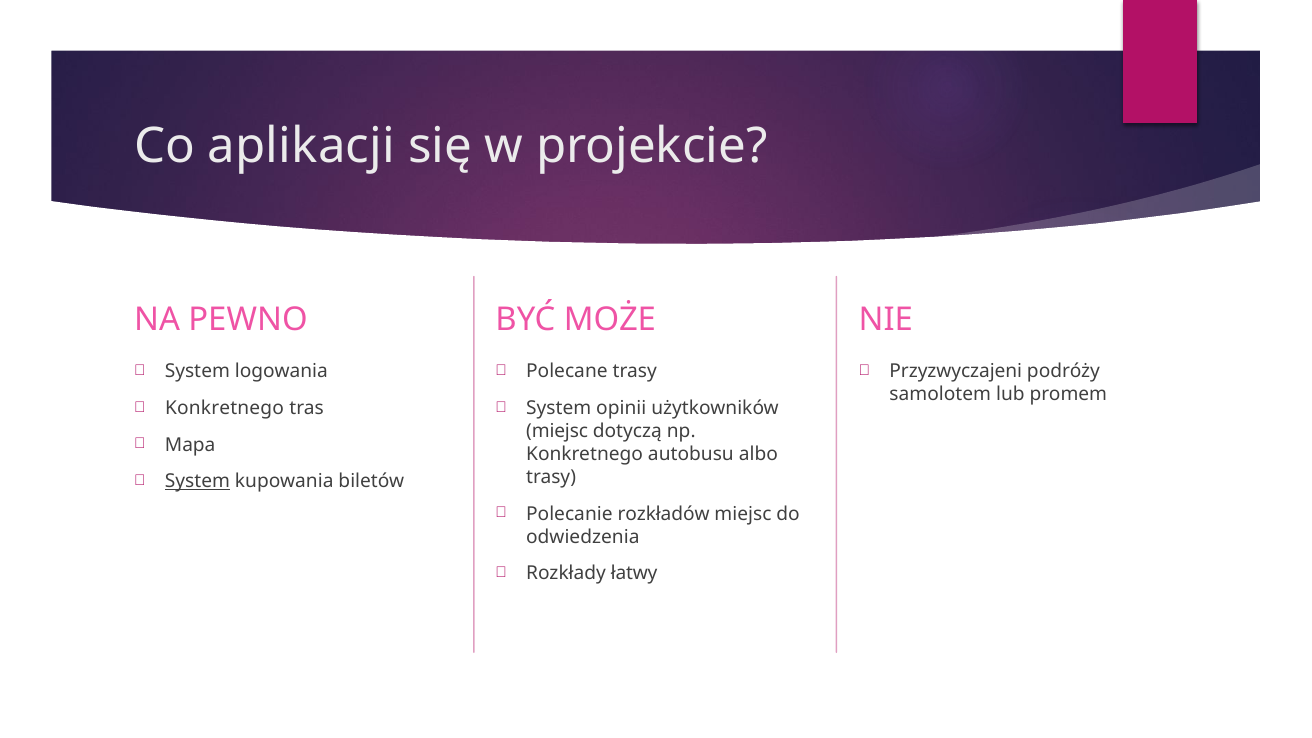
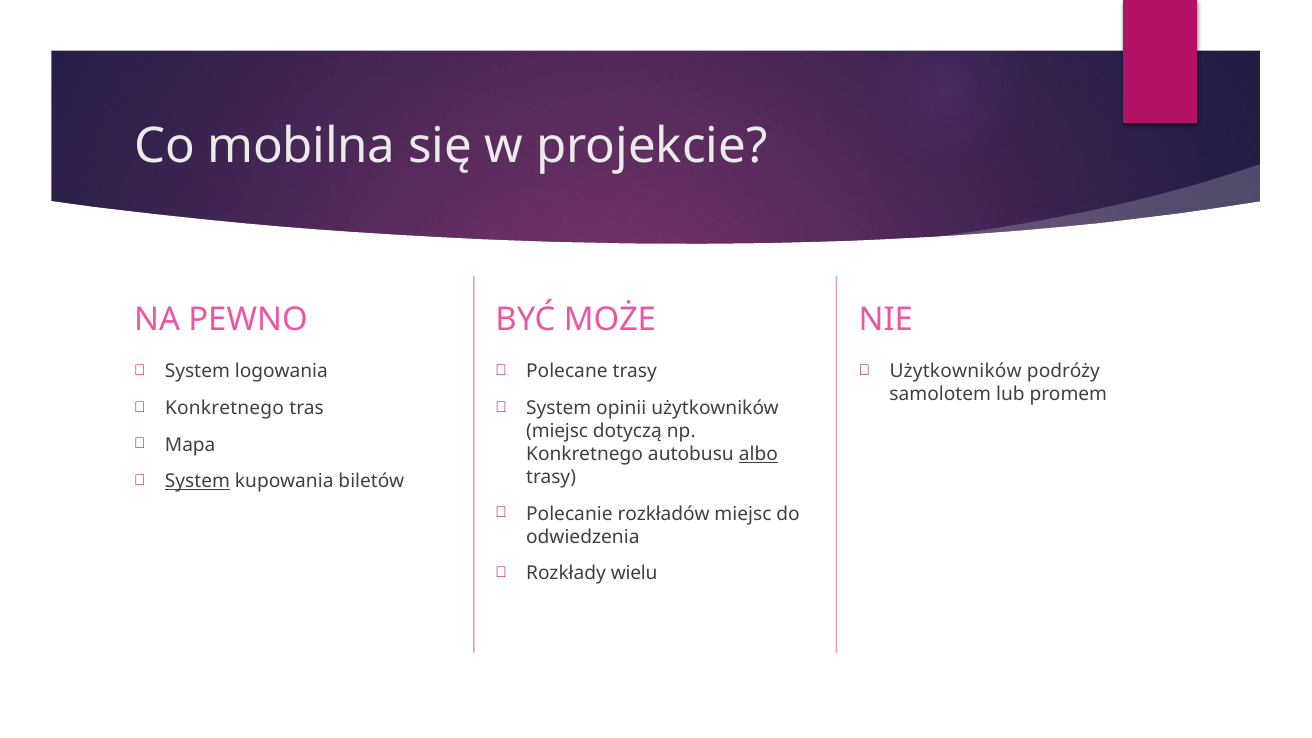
aplikacji: aplikacji -> mobilna
Przyzwyczajeni at (956, 372): Przyzwyczajeni -> Użytkowników
albo underline: none -> present
łatwy: łatwy -> wielu
